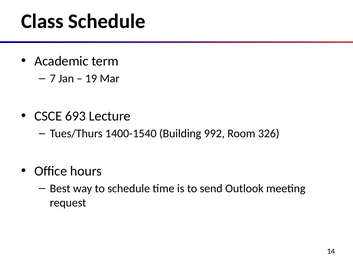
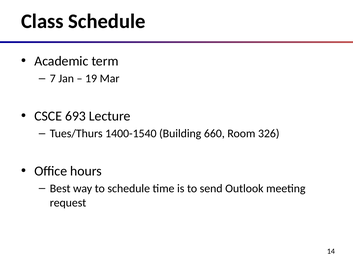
992: 992 -> 660
